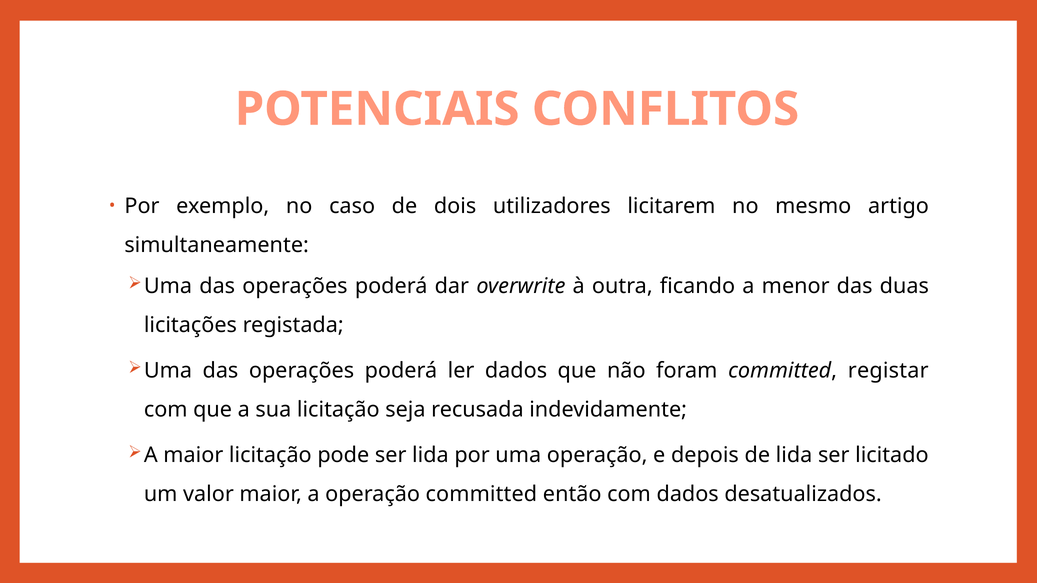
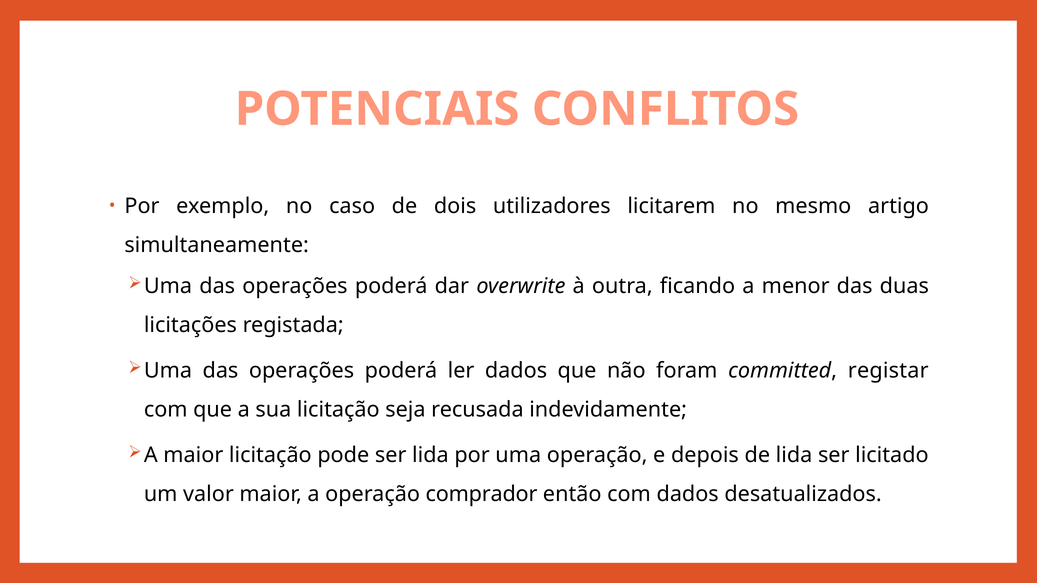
operação committed: committed -> comprador
